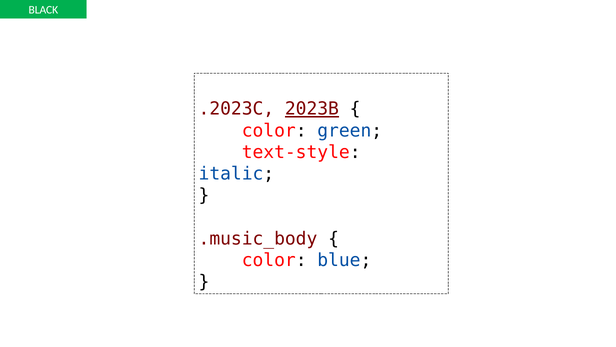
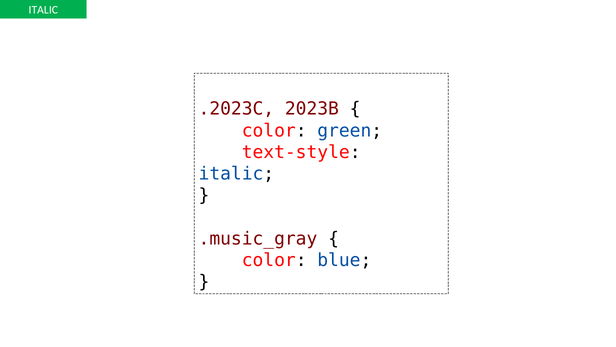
BLACK at (43, 10): BLACK -> ITALIC
2023B underline: present -> none
.music_body: .music_body -> .music_gray
